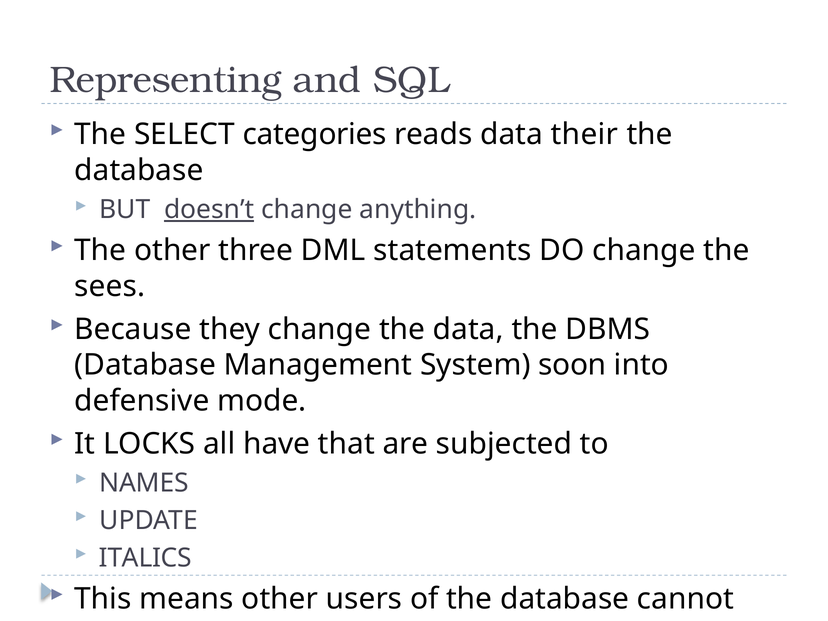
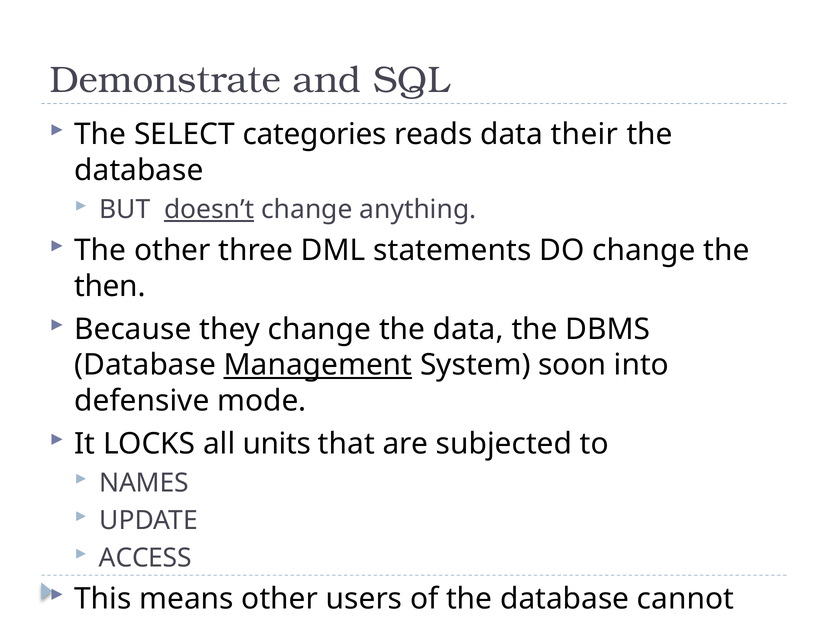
Representing: Representing -> Demonstrate
sees: sees -> then
Management underline: none -> present
have: have -> units
ITALICS: ITALICS -> ACCESS
